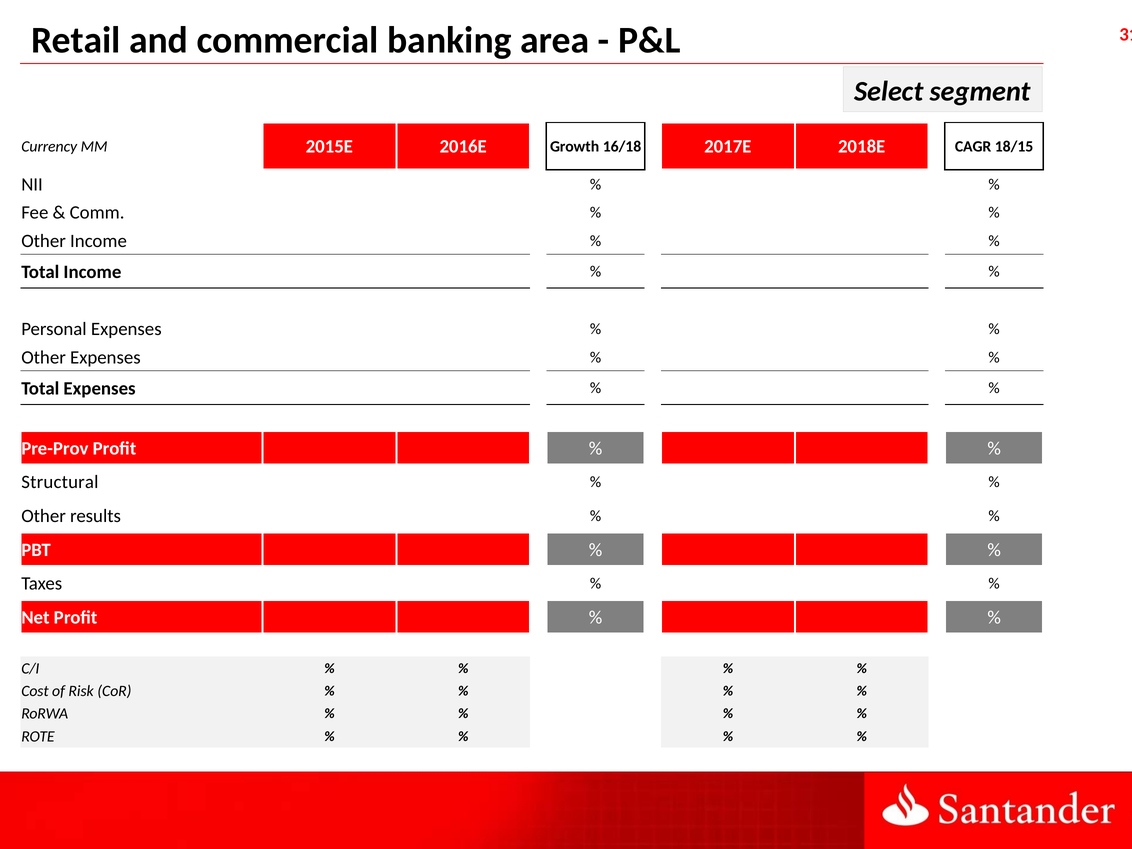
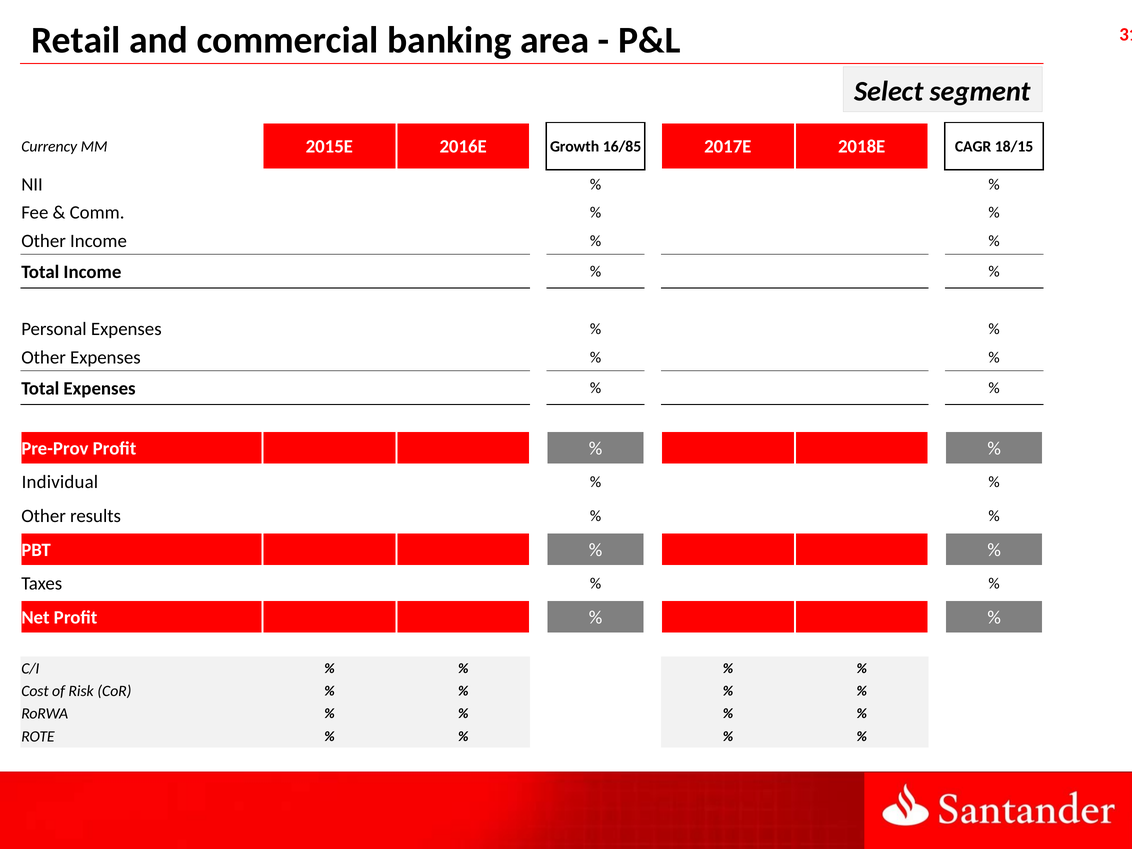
16/18: 16/18 -> 16/85
Structural: Structural -> Individual
